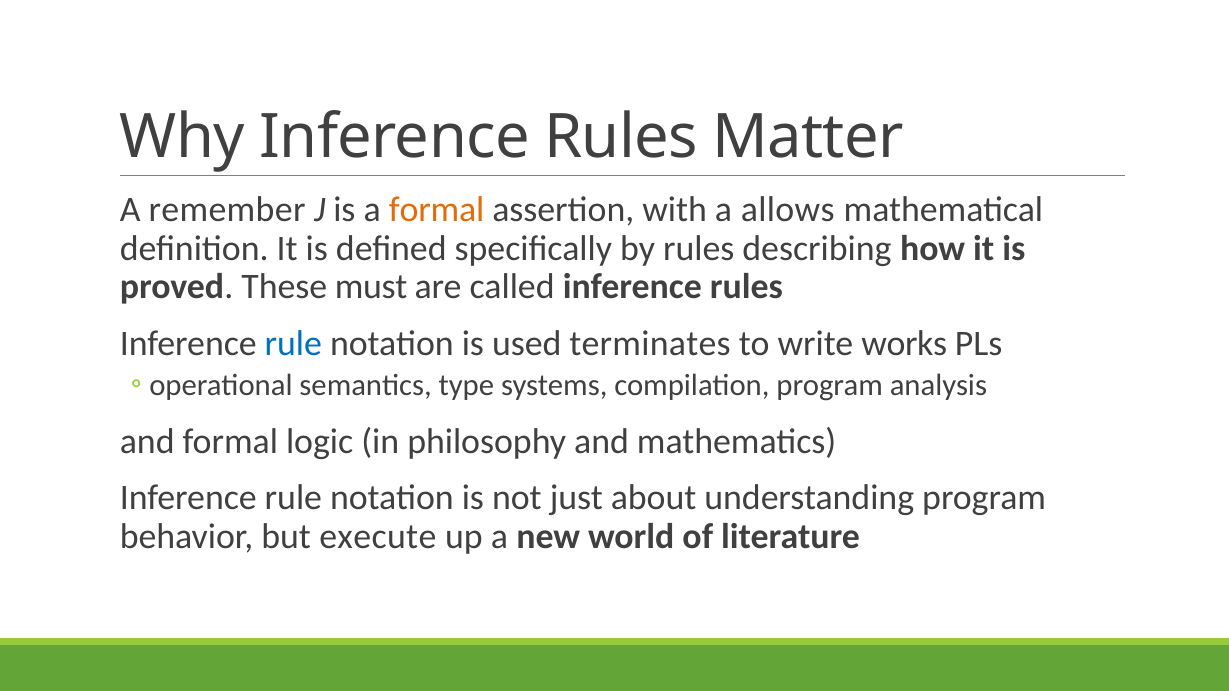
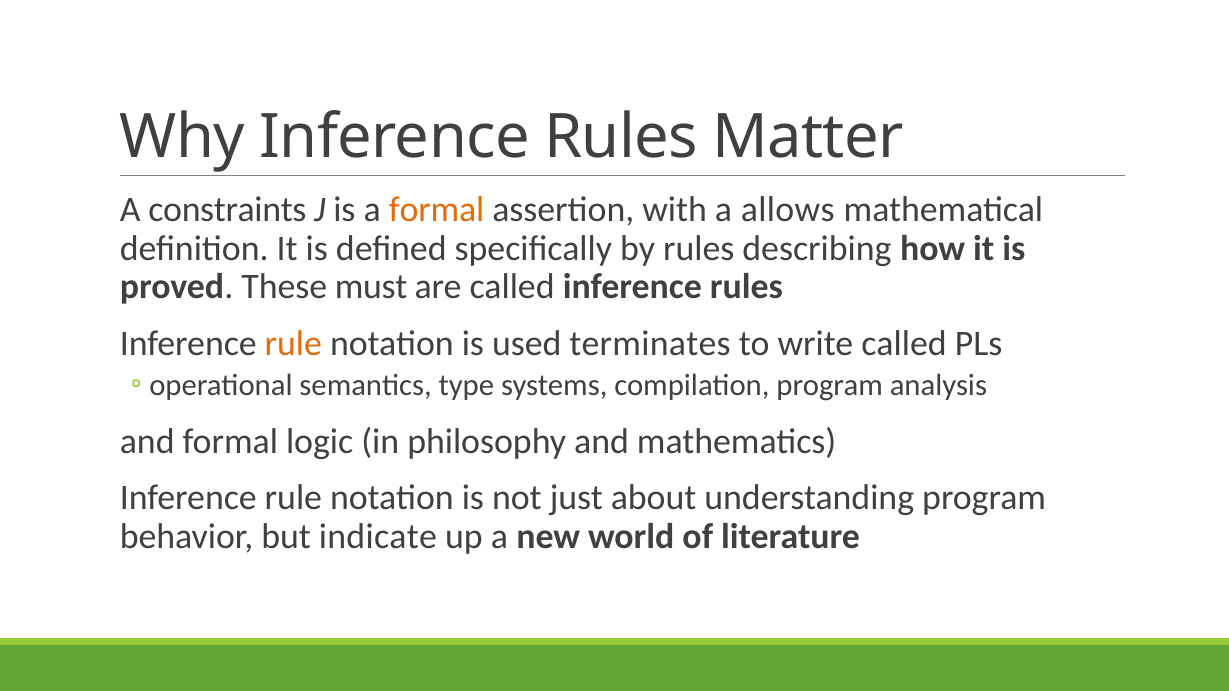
remember: remember -> constraints
rule at (293, 344) colour: blue -> orange
write works: works -> called
execute: execute -> indicate
